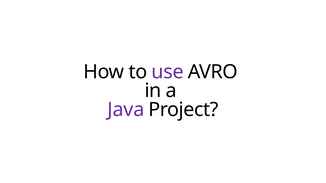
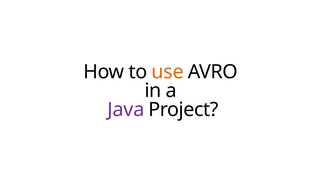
use colour: purple -> orange
